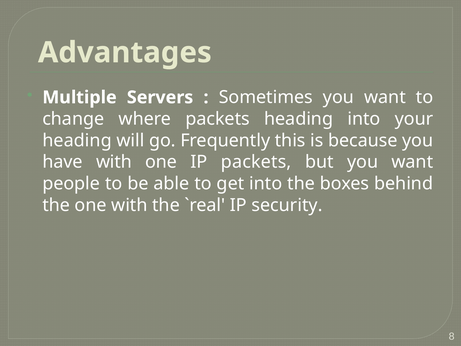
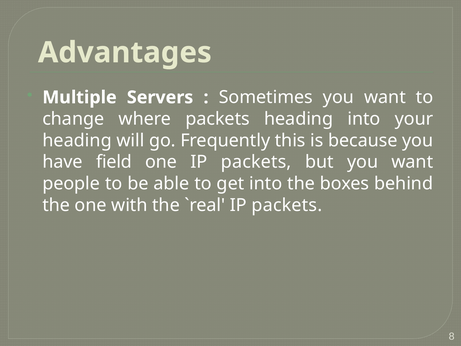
have with: with -> field
security at (287, 205): security -> packets
